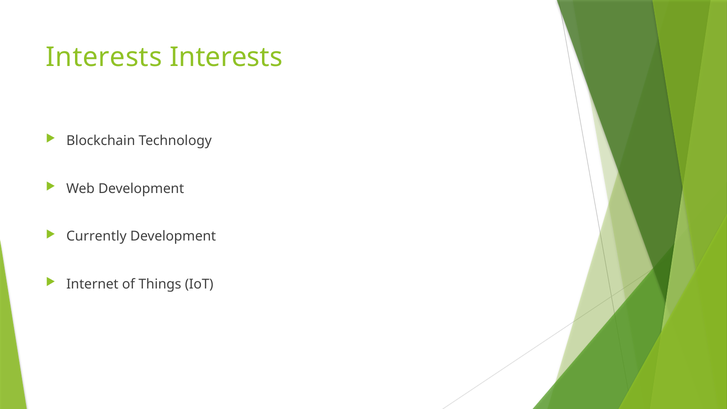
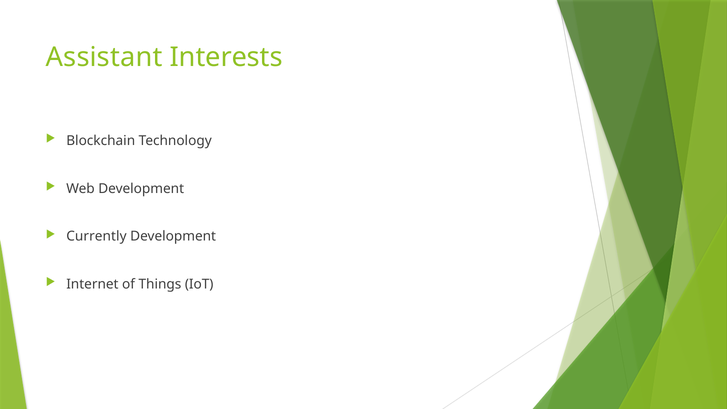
Interests at (104, 57): Interests -> Assistant
